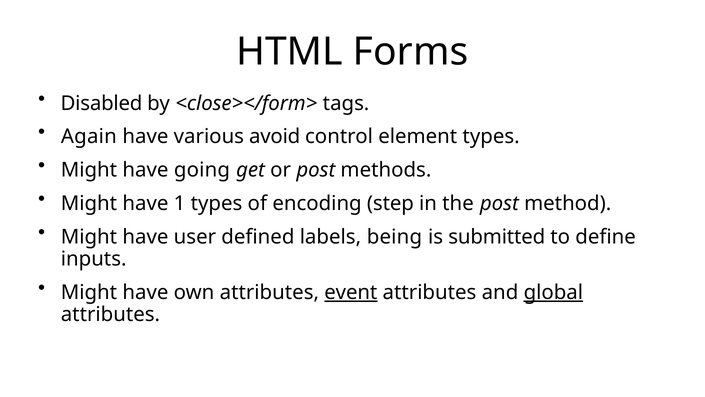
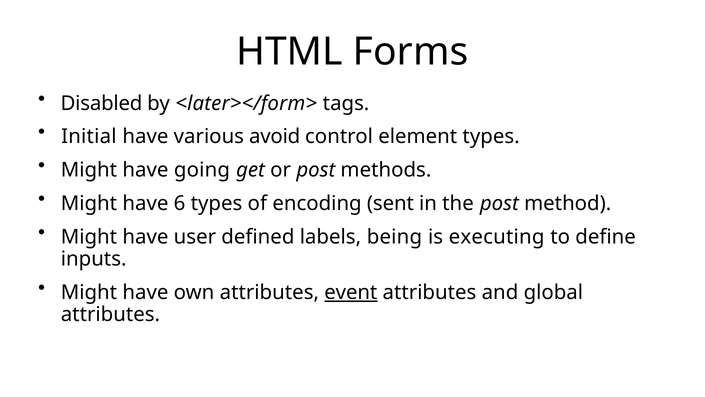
<close></form>: <close></form> -> <later></form>
Again: Again -> Initial
1: 1 -> 6
step: step -> sent
submitted: submitted -> executing
global underline: present -> none
